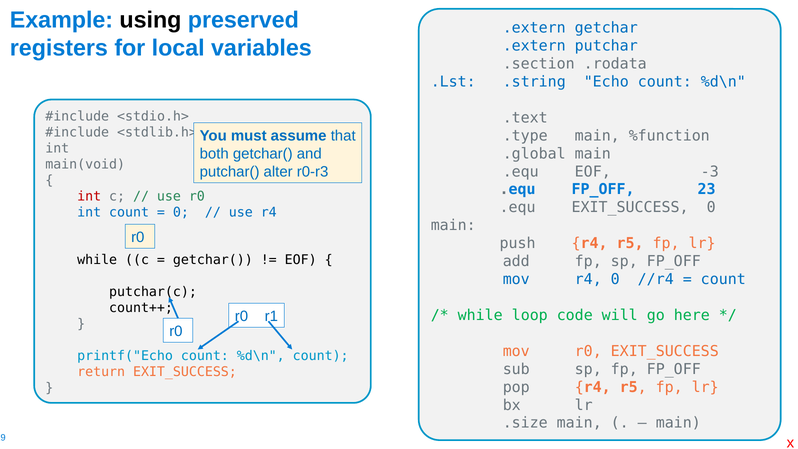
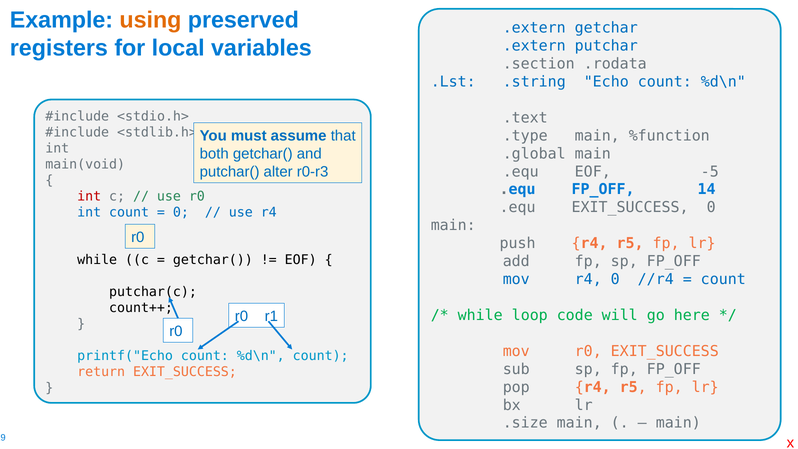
using colour: black -> orange
-3: -3 -> -5
23: 23 -> 14
